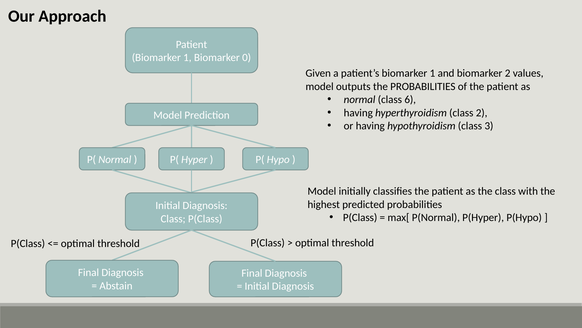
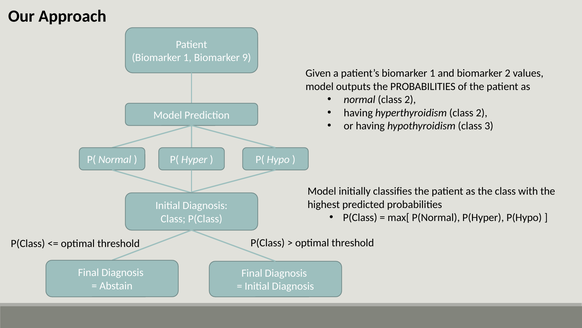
0: 0 -> 9
normal class 6: 6 -> 2
